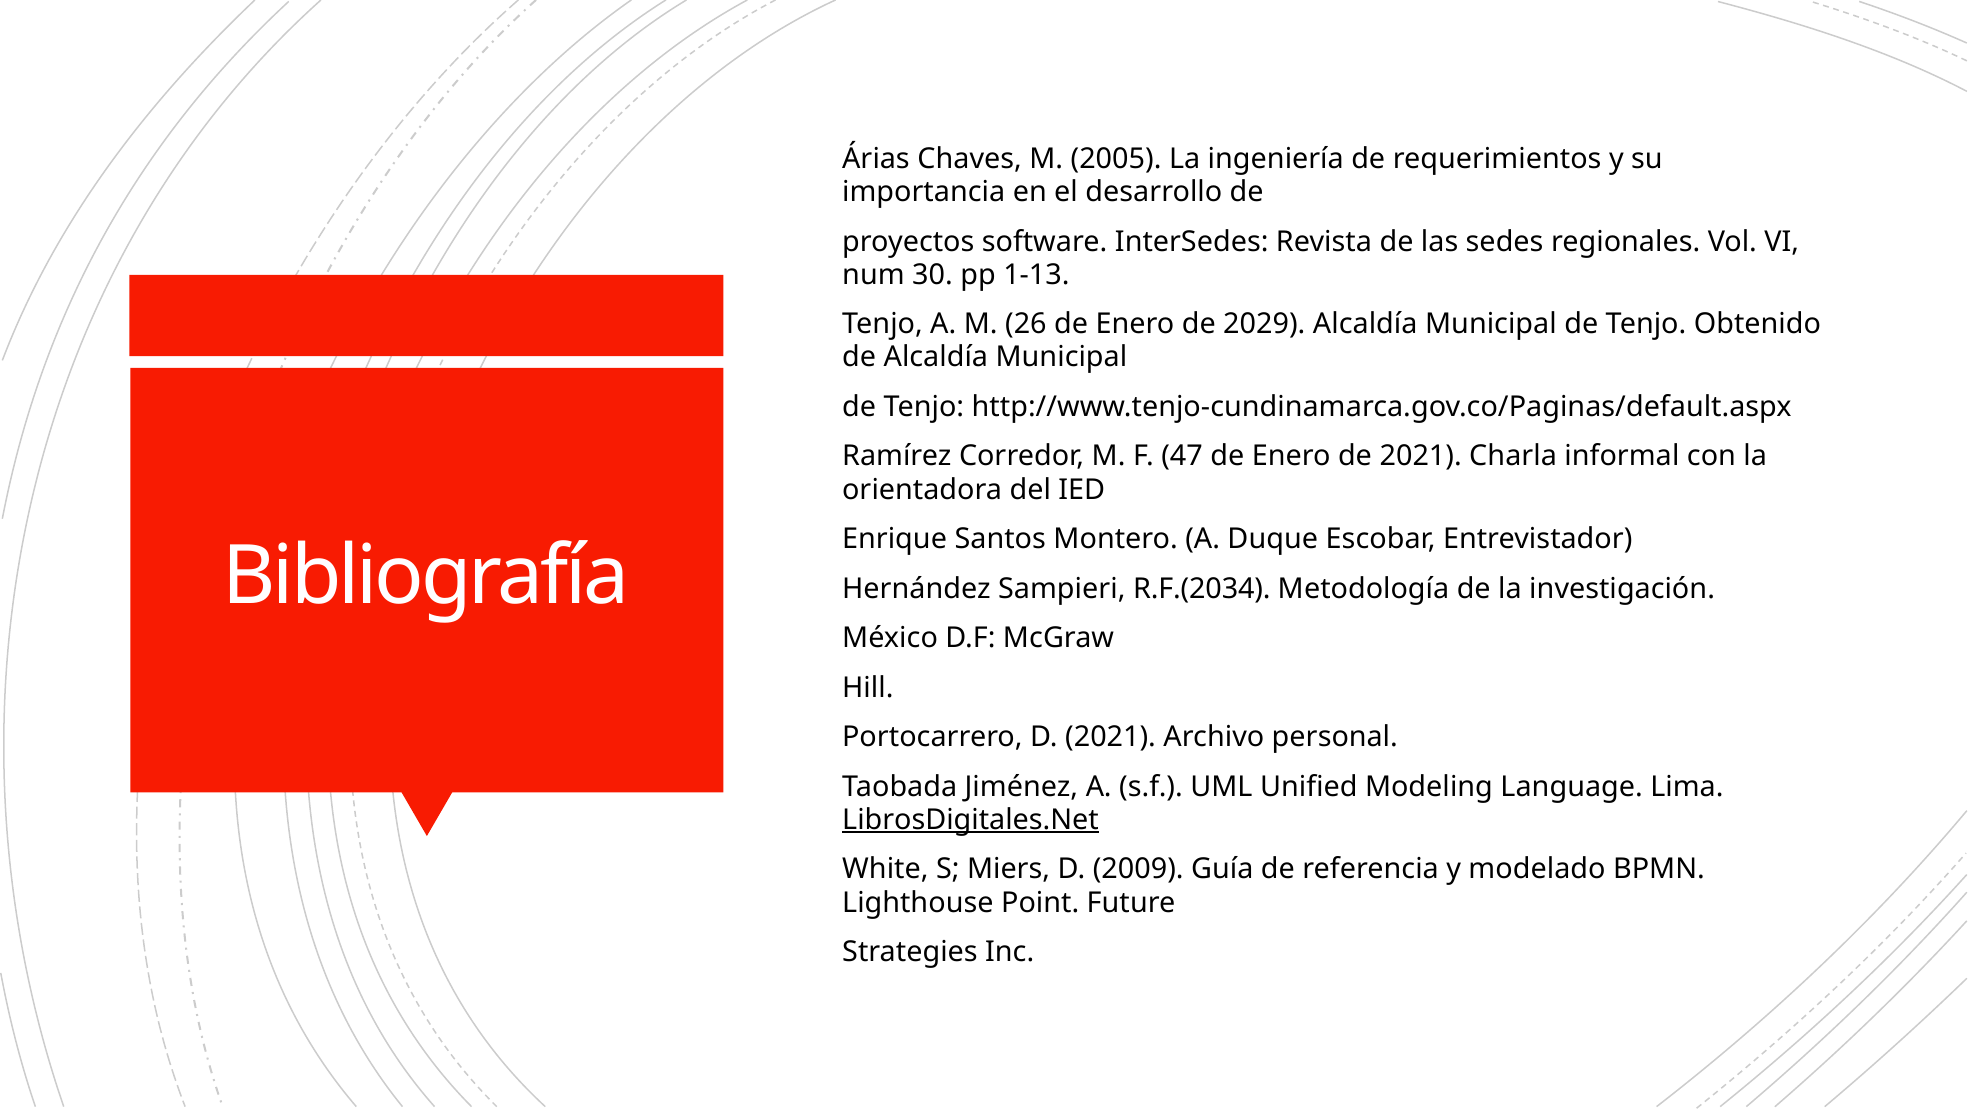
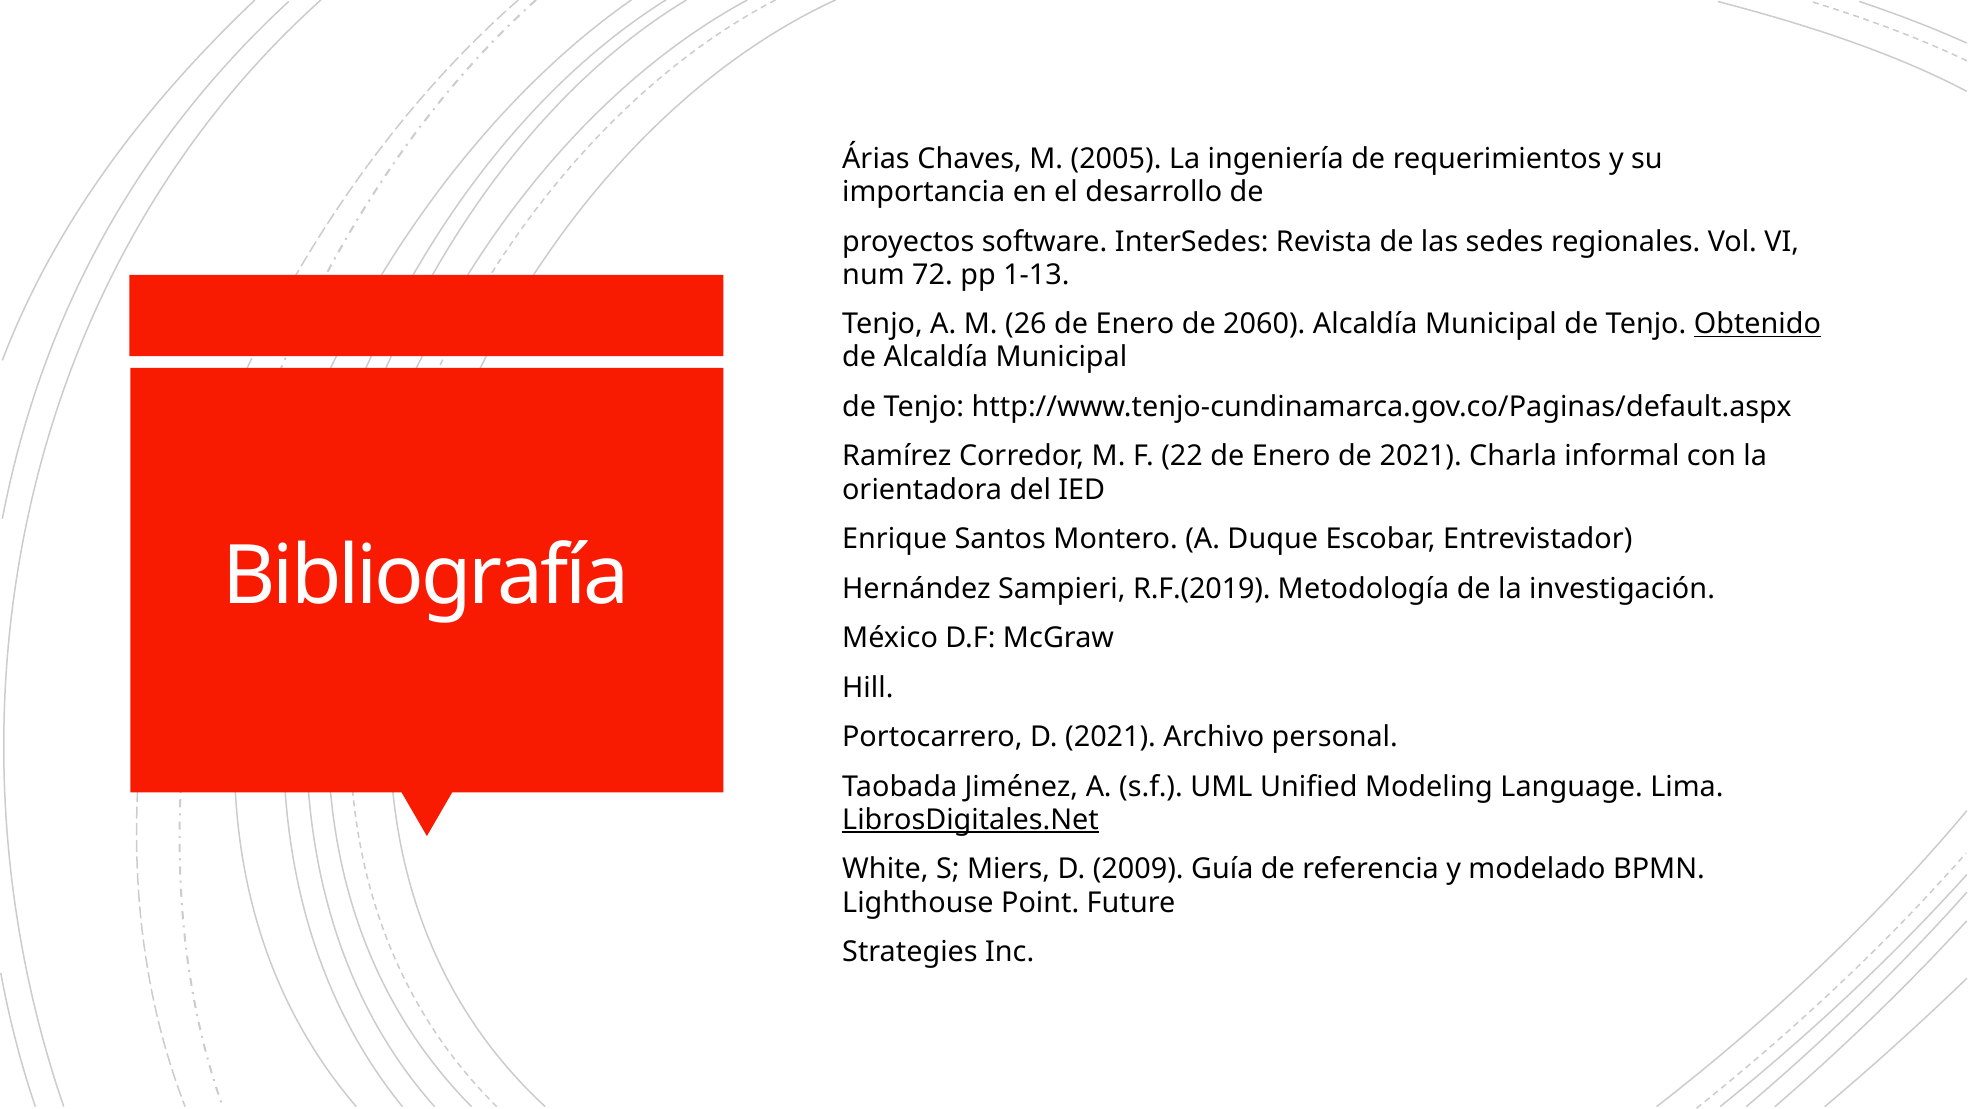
30: 30 -> 72
2029: 2029 -> 2060
Obtenido underline: none -> present
47: 47 -> 22
R.F.(2034: R.F.(2034 -> R.F.(2019
